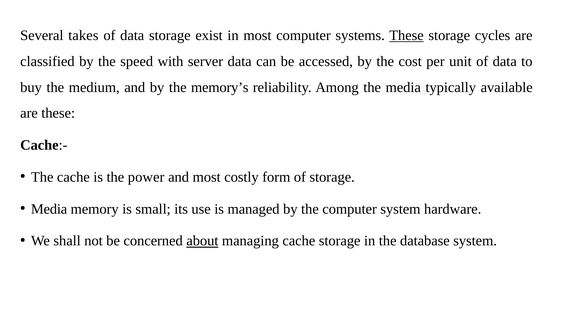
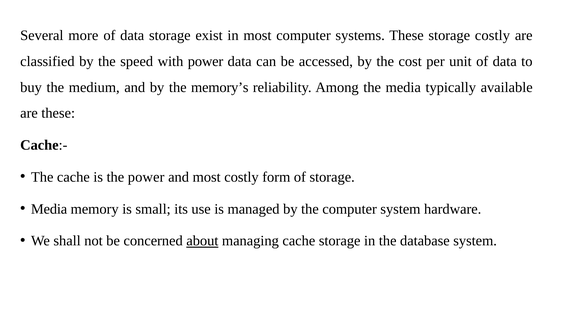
takes: takes -> more
These at (406, 35) underline: present -> none
storage cycles: cycles -> costly
with server: server -> power
